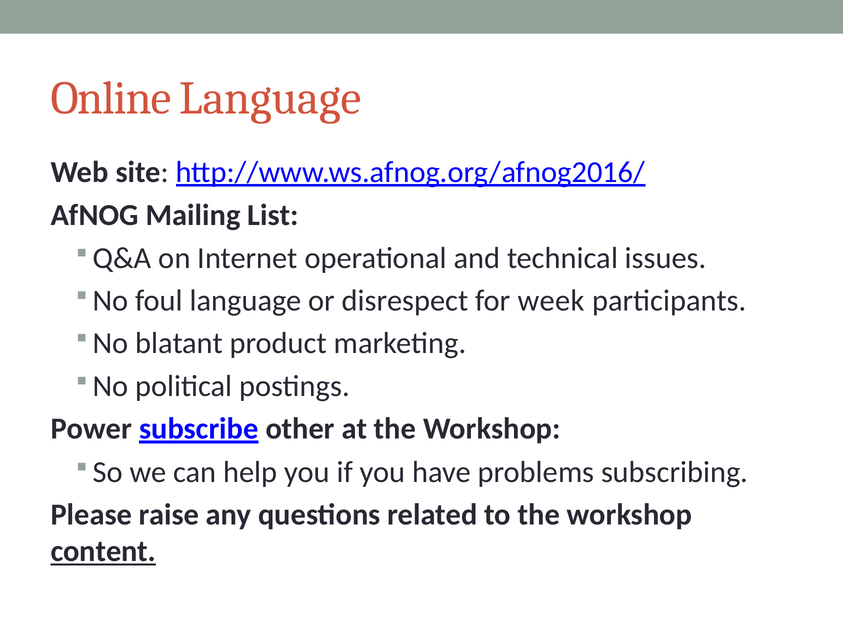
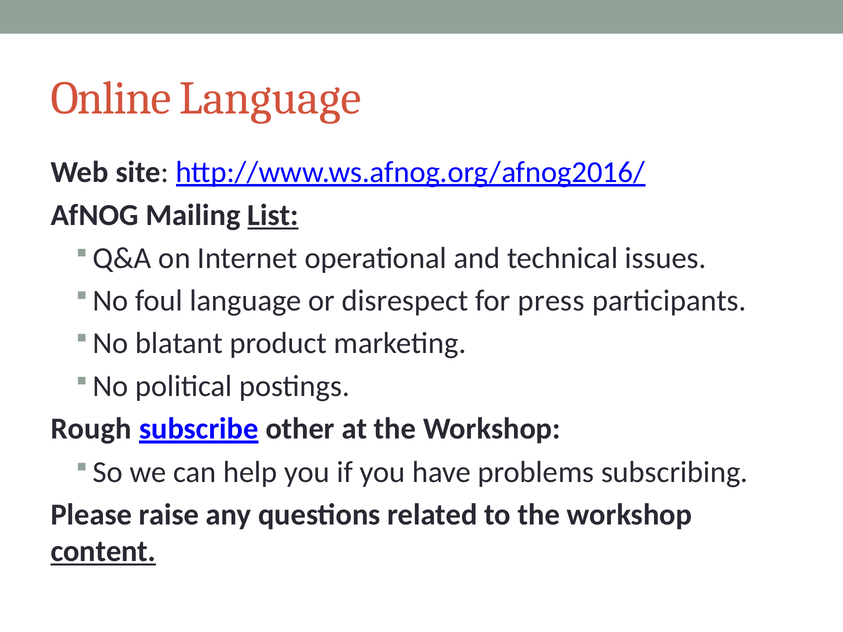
List underline: none -> present
week: week -> press
Power: Power -> Rough
